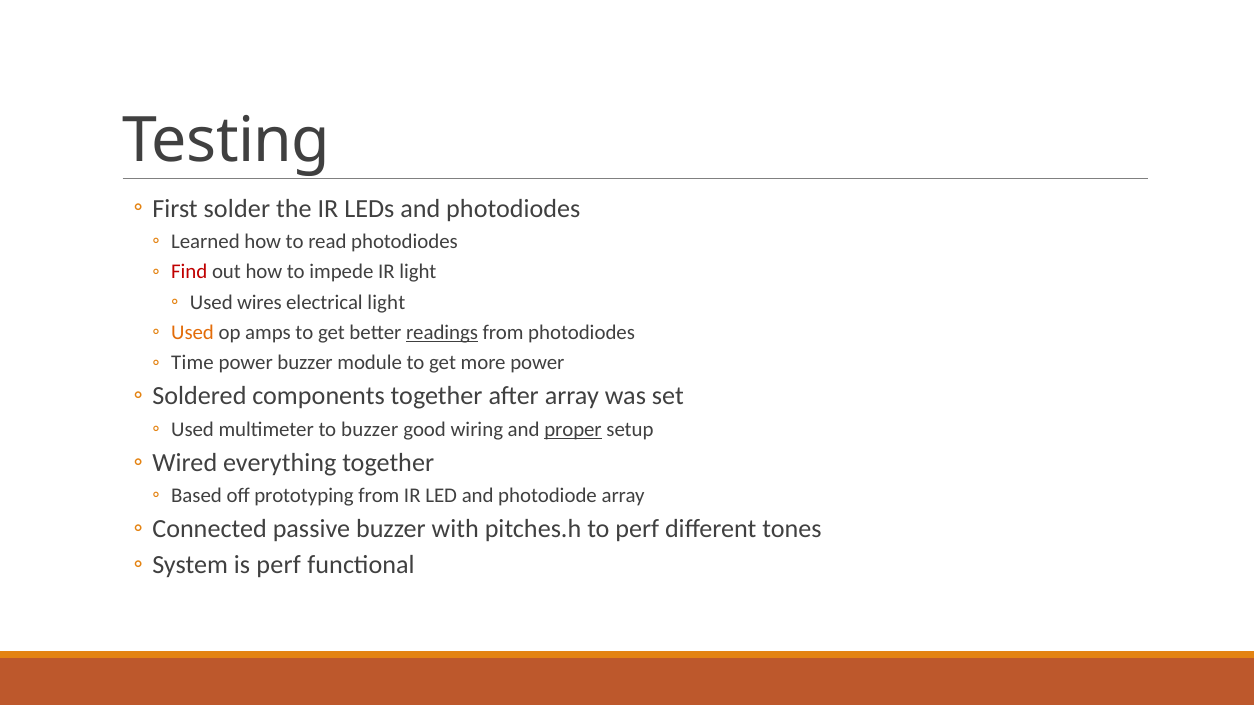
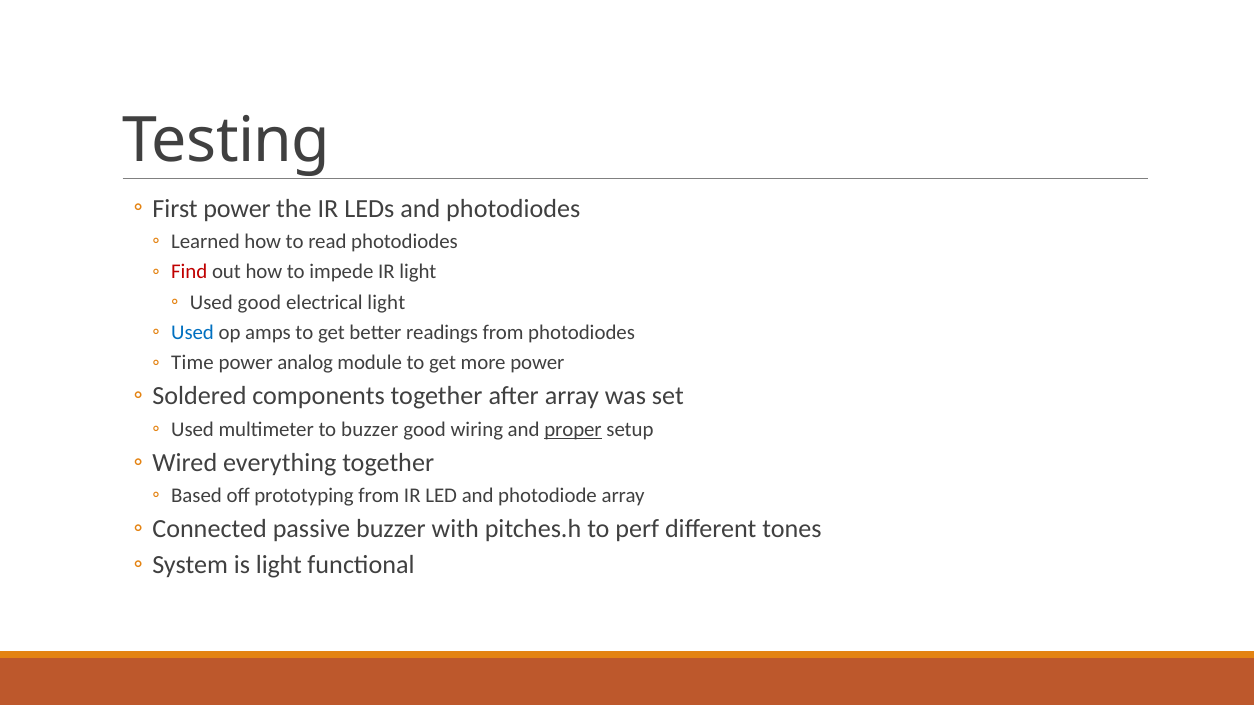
First solder: solder -> power
Used wires: wires -> good
Used at (193, 333) colour: orange -> blue
readings underline: present -> none
power buzzer: buzzer -> analog
is perf: perf -> light
